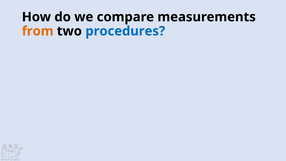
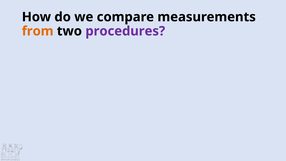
procedures colour: blue -> purple
